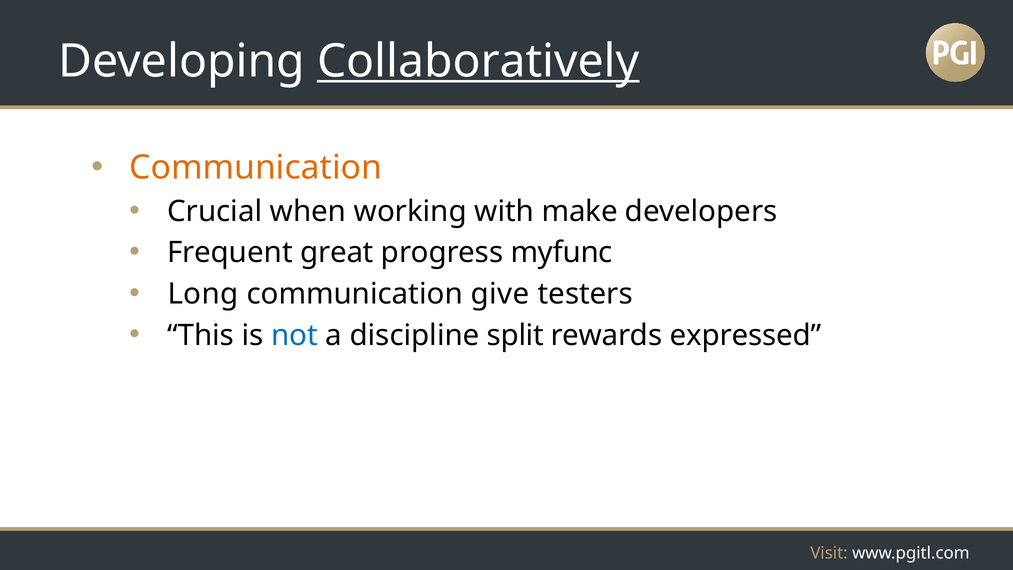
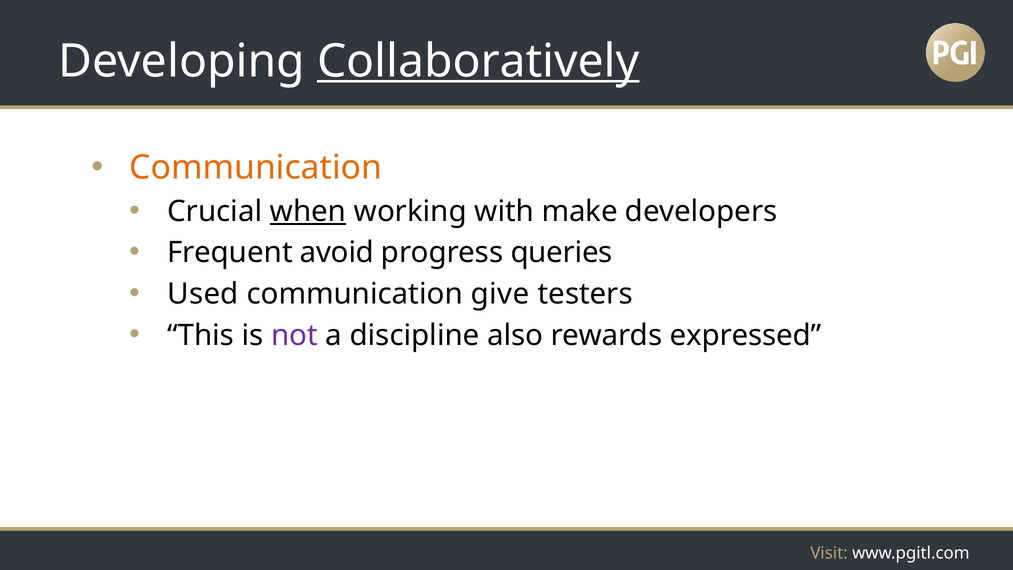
when underline: none -> present
great: great -> avoid
myfunc: myfunc -> queries
Long: Long -> Used
not colour: blue -> purple
split: split -> also
